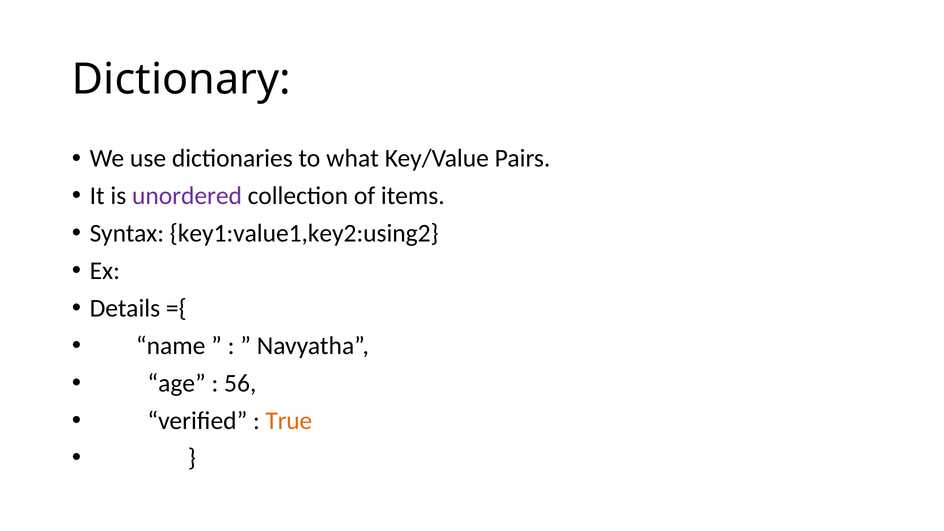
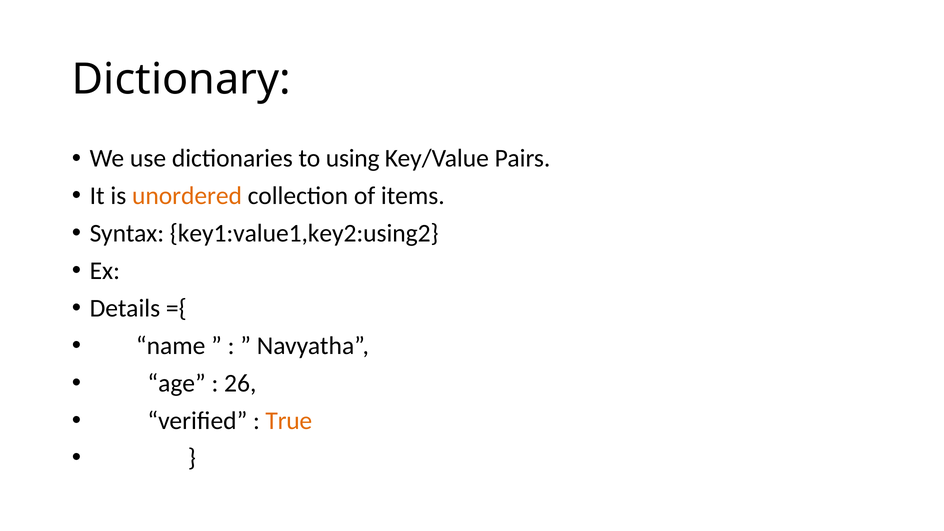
what: what -> using
unordered colour: purple -> orange
56: 56 -> 26
